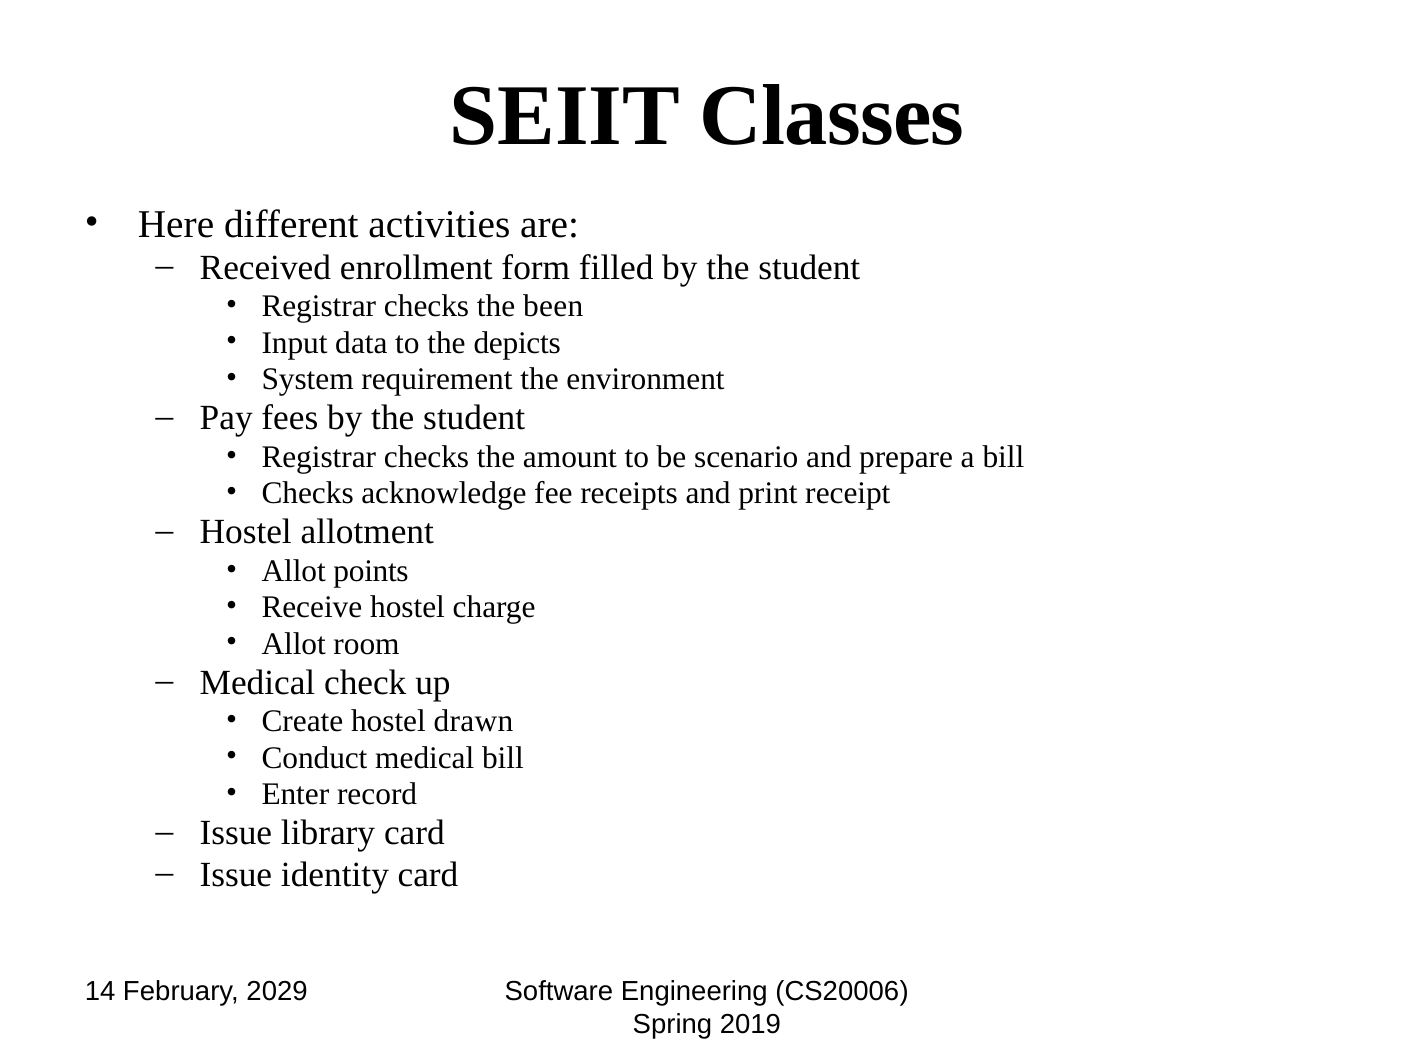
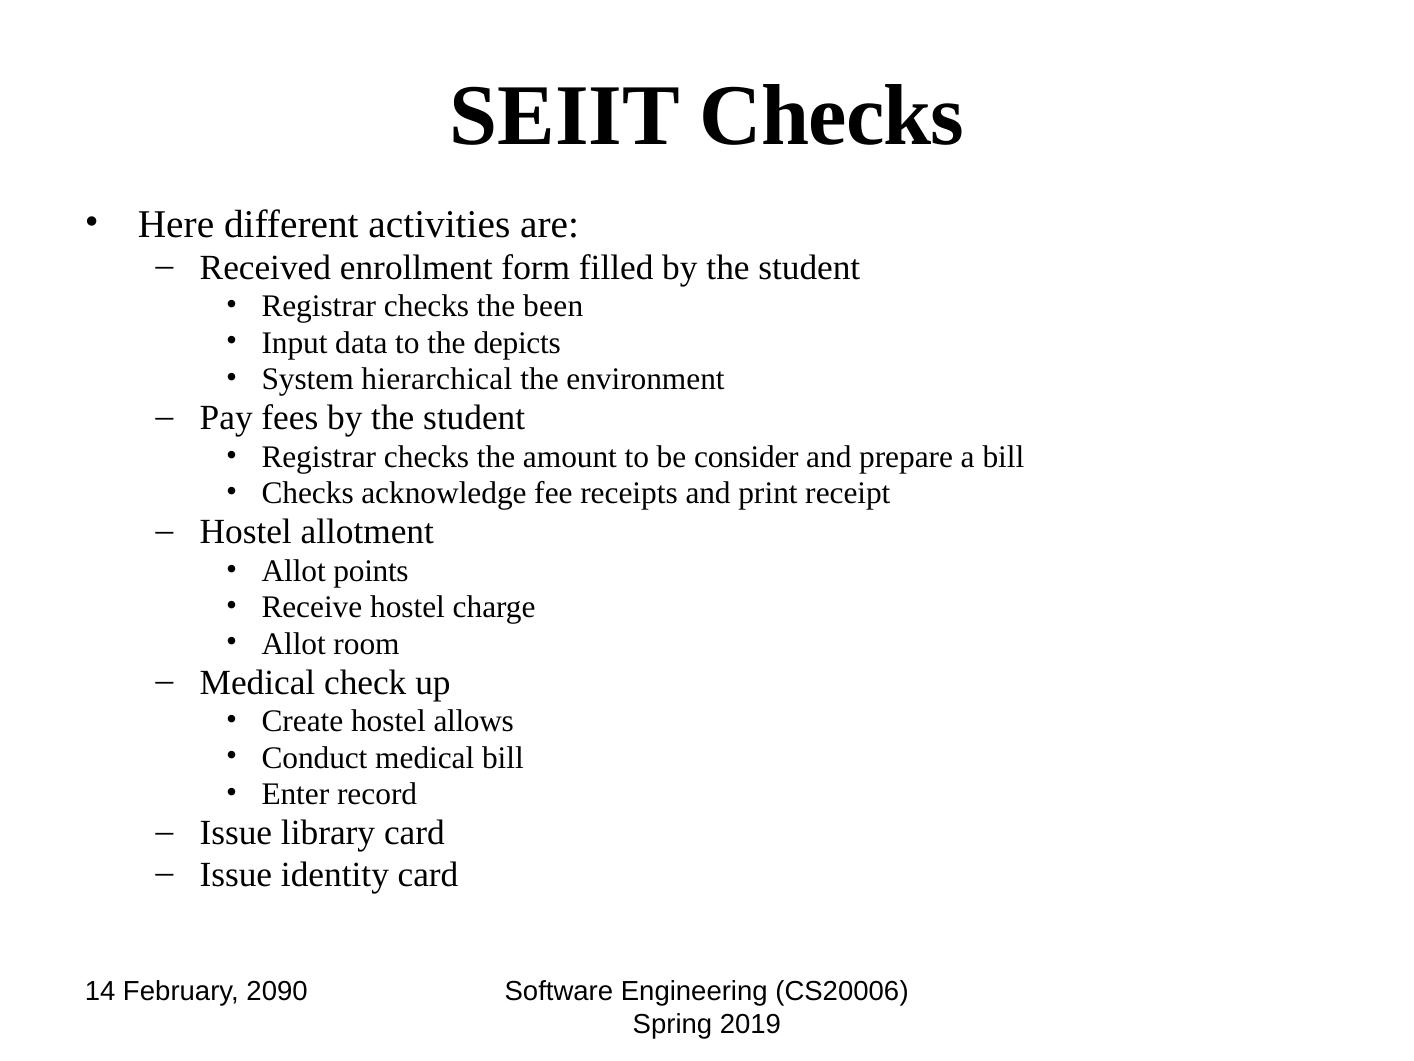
SEIIT Classes: Classes -> Checks
requirement: requirement -> hierarchical
scenario: scenario -> consider
drawn: drawn -> allows
2029: 2029 -> 2090
